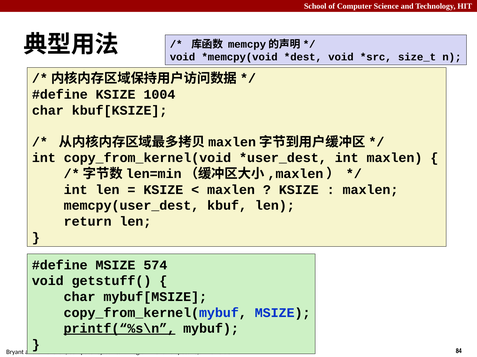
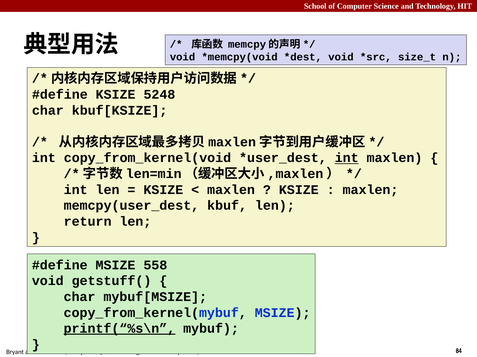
1004: 1004 -> 5248
int at (347, 158) underline: none -> present
574: 574 -> 558
